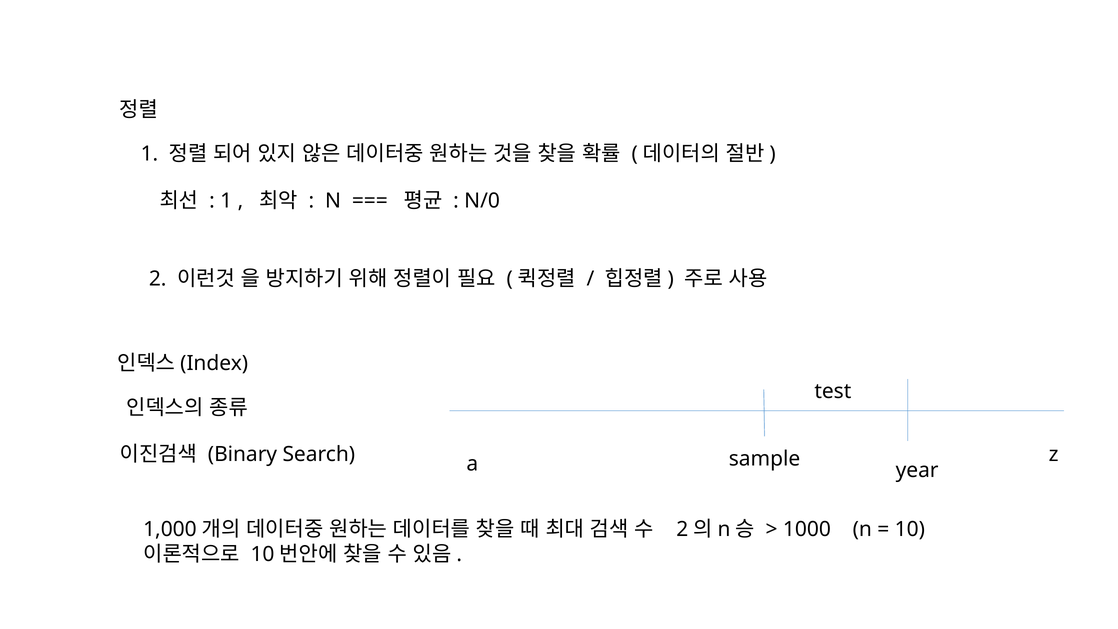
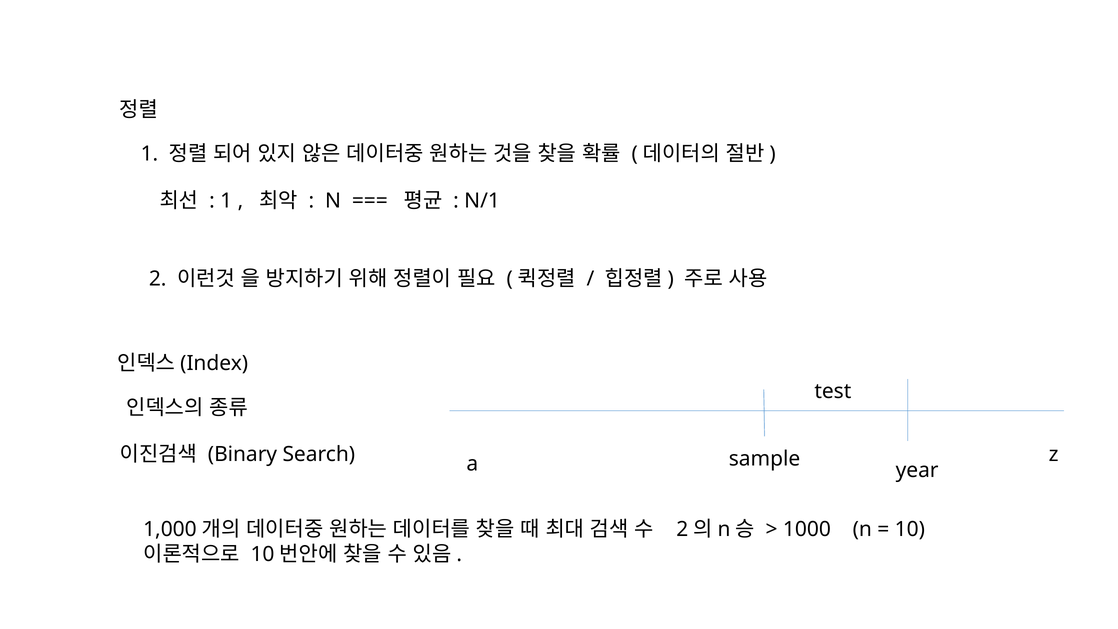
N/0: N/0 -> N/1
